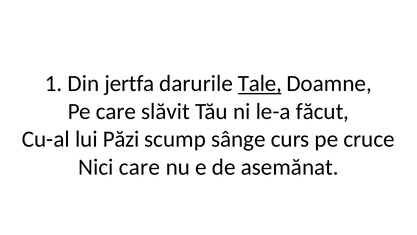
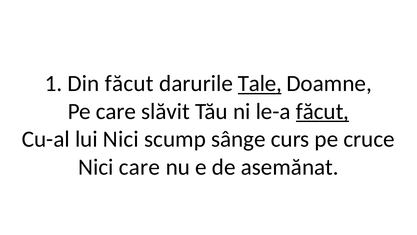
Din jertfa: jertfa -> făcut
făcut at (322, 111) underline: none -> present
lui Păzi: Păzi -> Nici
